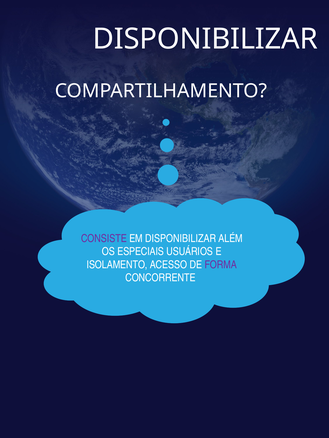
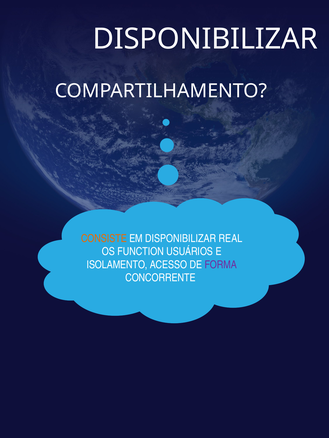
CONSISTE colour: purple -> orange
ALÉM: ALÉM -> REAL
ESPECIAIS: ESPECIAIS -> FUNCTION
